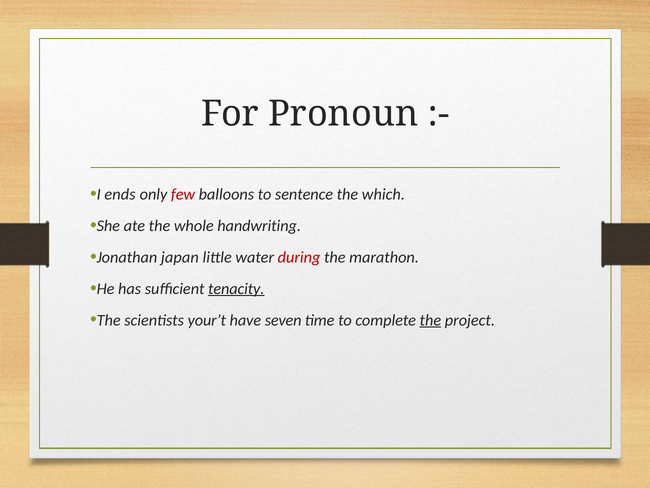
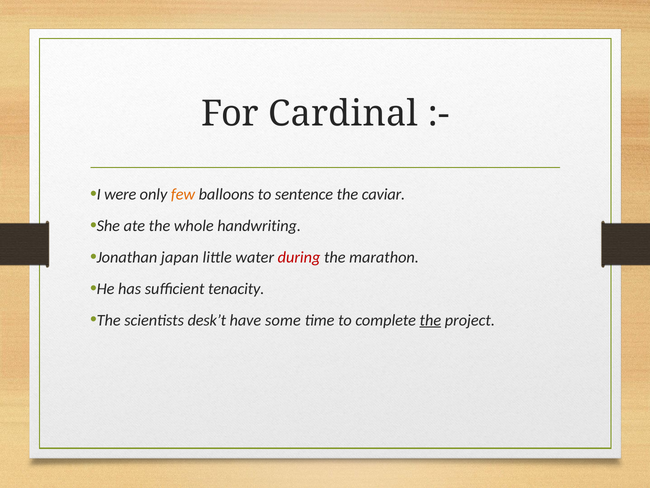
Pronoun: Pronoun -> Cardinal
ends: ends -> were
few colour: red -> orange
which: which -> caviar
tenacity underline: present -> none
your’t: your’t -> desk’t
seven: seven -> some
